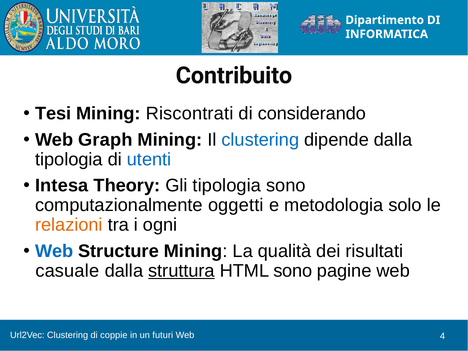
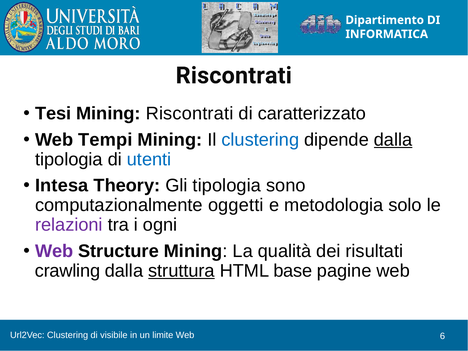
Contribuito at (234, 76): Contribuito -> Riscontrati
considerando: considerando -> caratterizzato
Graph: Graph -> Tempi
dalla at (393, 140) underline: none -> present
relazioni colour: orange -> purple
Web at (54, 251) colour: blue -> purple
casuale: casuale -> crawling
HTML sono: sono -> base
coppie: coppie -> visibile
futuri: futuri -> limite
4: 4 -> 6
